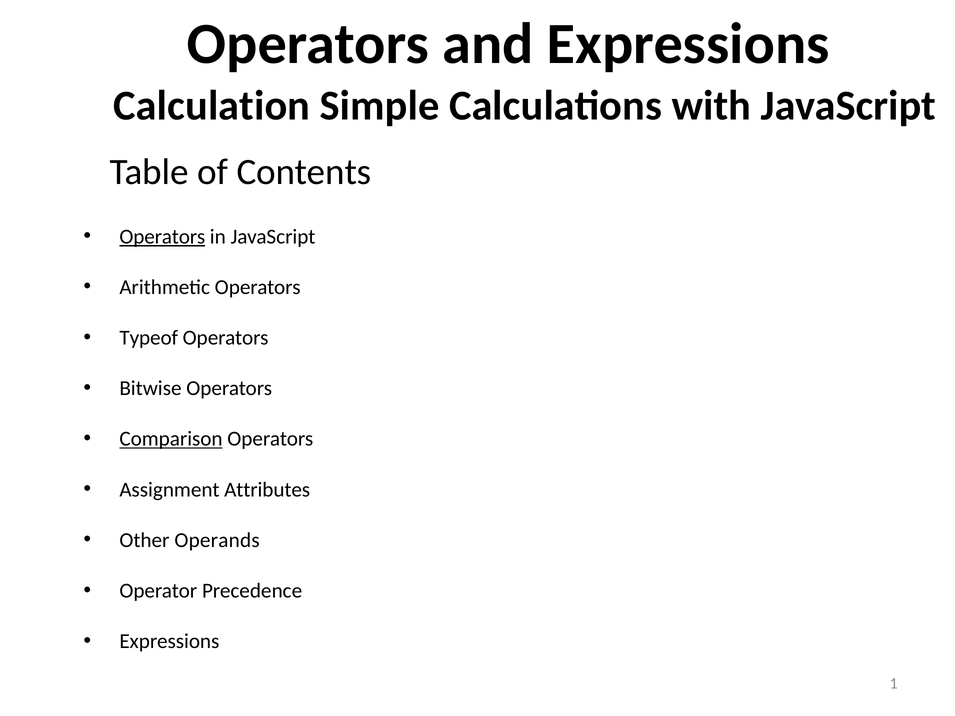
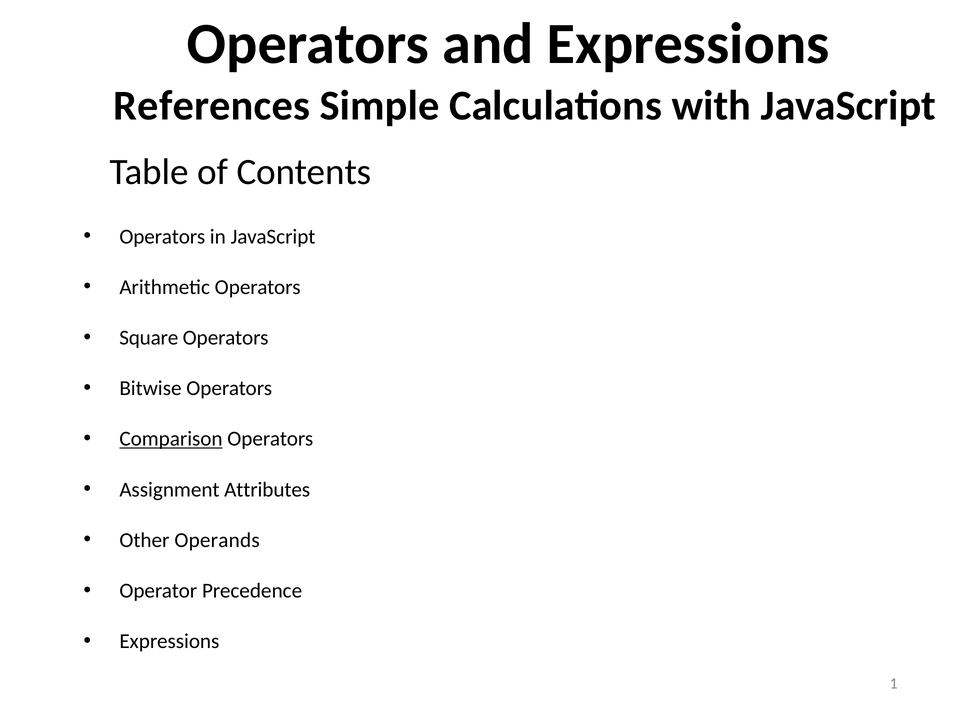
Calculation: Calculation -> References
Operators at (162, 237) underline: present -> none
Typeof: Typeof -> Square
